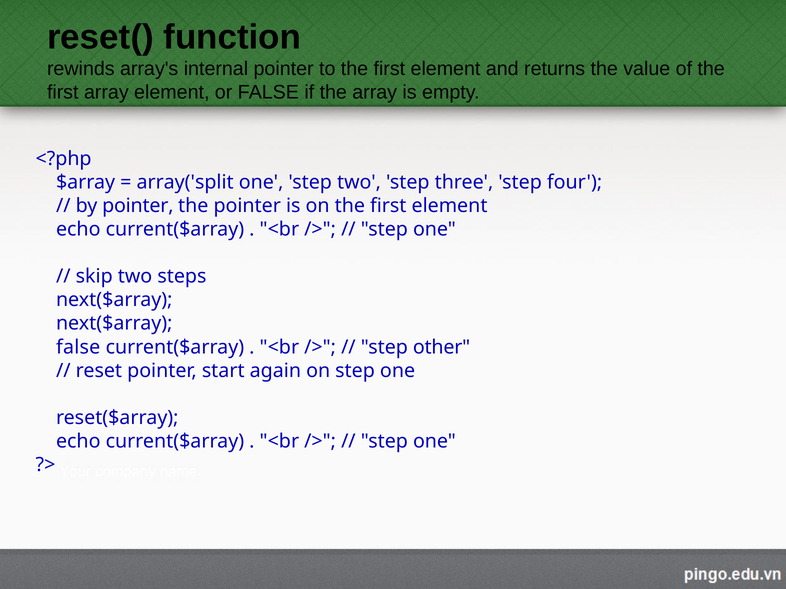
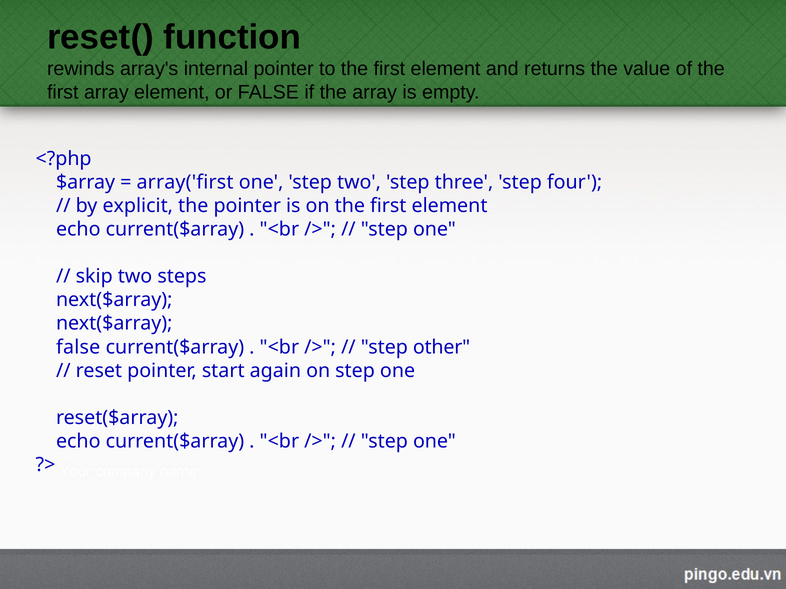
array('split: array('split -> array('first
by pointer: pointer -> explicit
